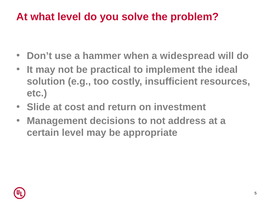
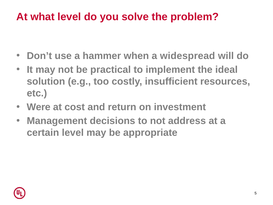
Slide: Slide -> Were
